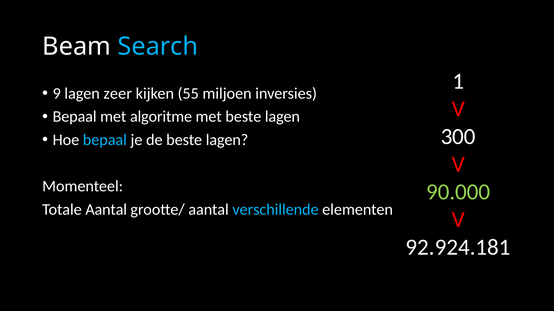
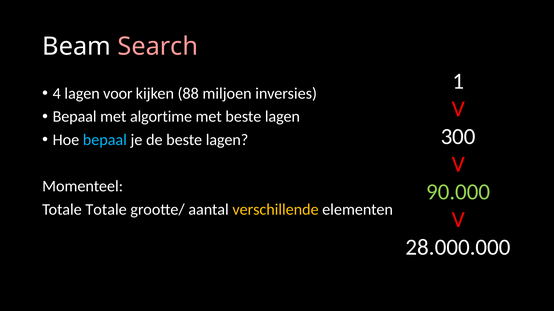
Search colour: light blue -> pink
9: 9 -> 4
zeer: zeer -> voor
55: 55 -> 88
algoritme: algoritme -> algortime
Totale Aantal: Aantal -> Totale
verschillende colour: light blue -> yellow
92.924.181: 92.924.181 -> 28.000.000
